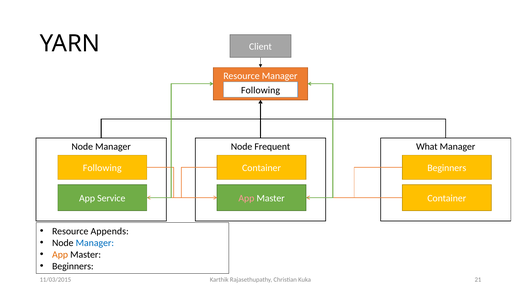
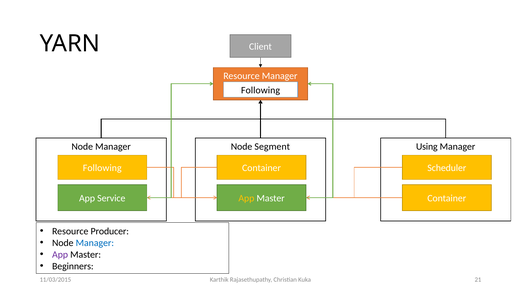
Frequent: Frequent -> Segment
What: What -> Using
Beginners at (447, 168): Beginners -> Scheduler
App at (246, 198) colour: pink -> yellow
Appends: Appends -> Producer
App at (60, 255) colour: orange -> purple
